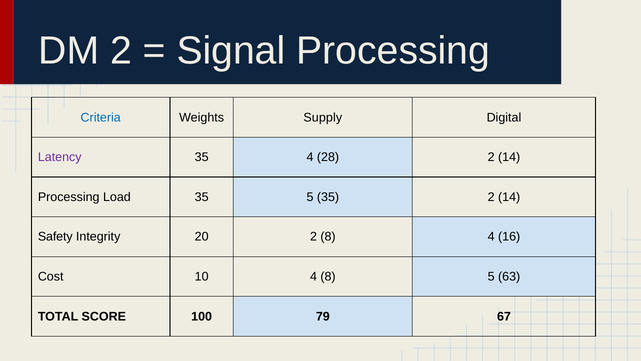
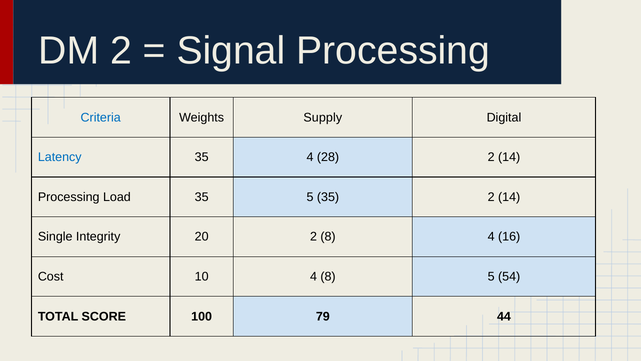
Latency colour: purple -> blue
Safety: Safety -> Single
63: 63 -> 54
67: 67 -> 44
